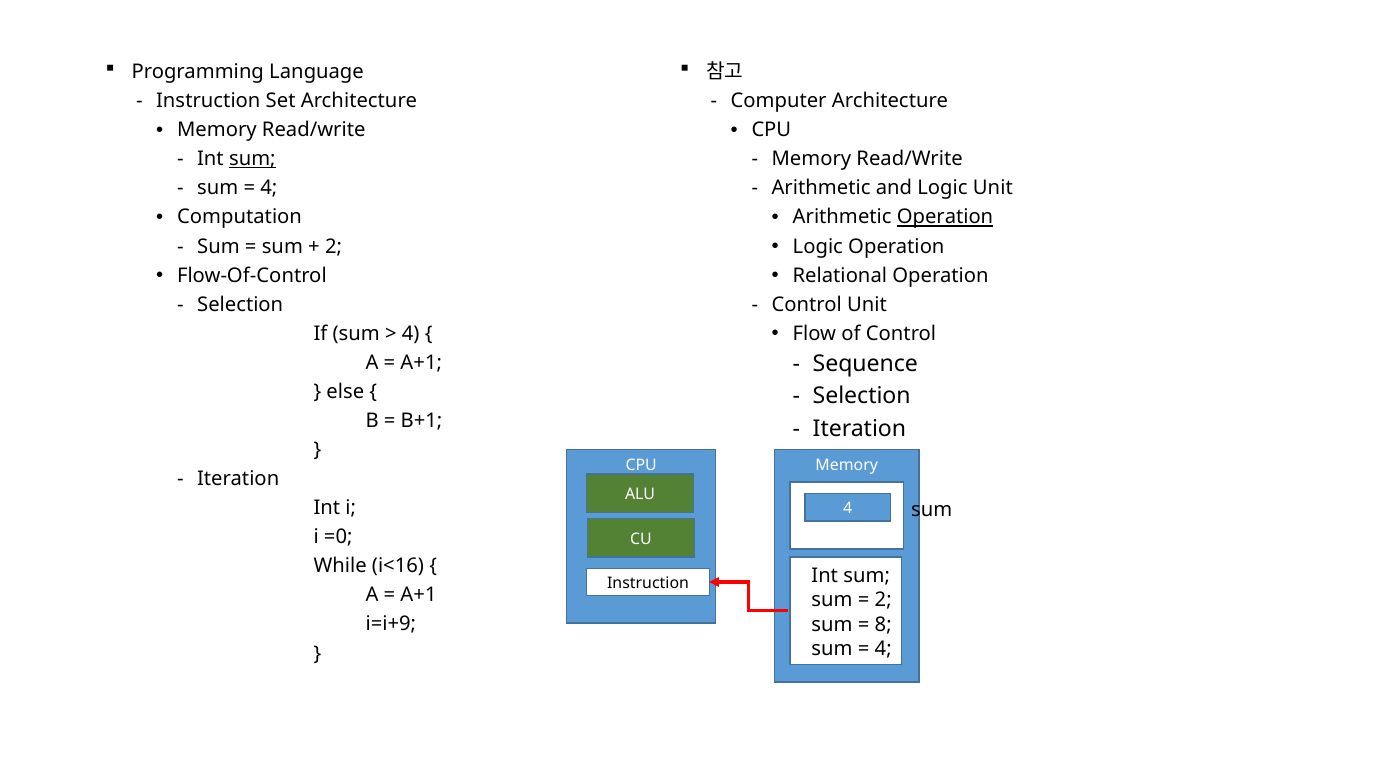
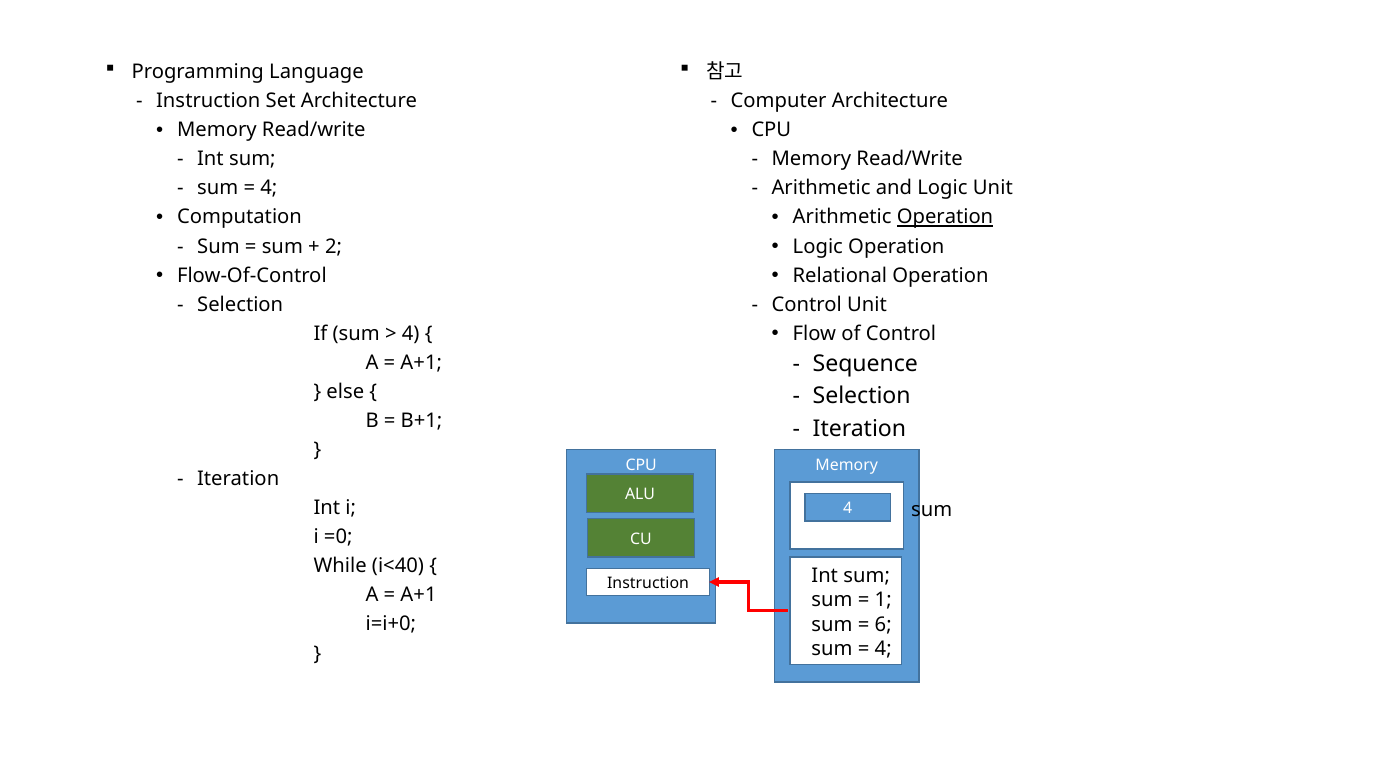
sum at (252, 159) underline: present -> none
i<16: i<16 -> i<40
2 at (883, 600): 2 -> 1
i=i+9: i=i+9 -> i=i+0
8: 8 -> 6
